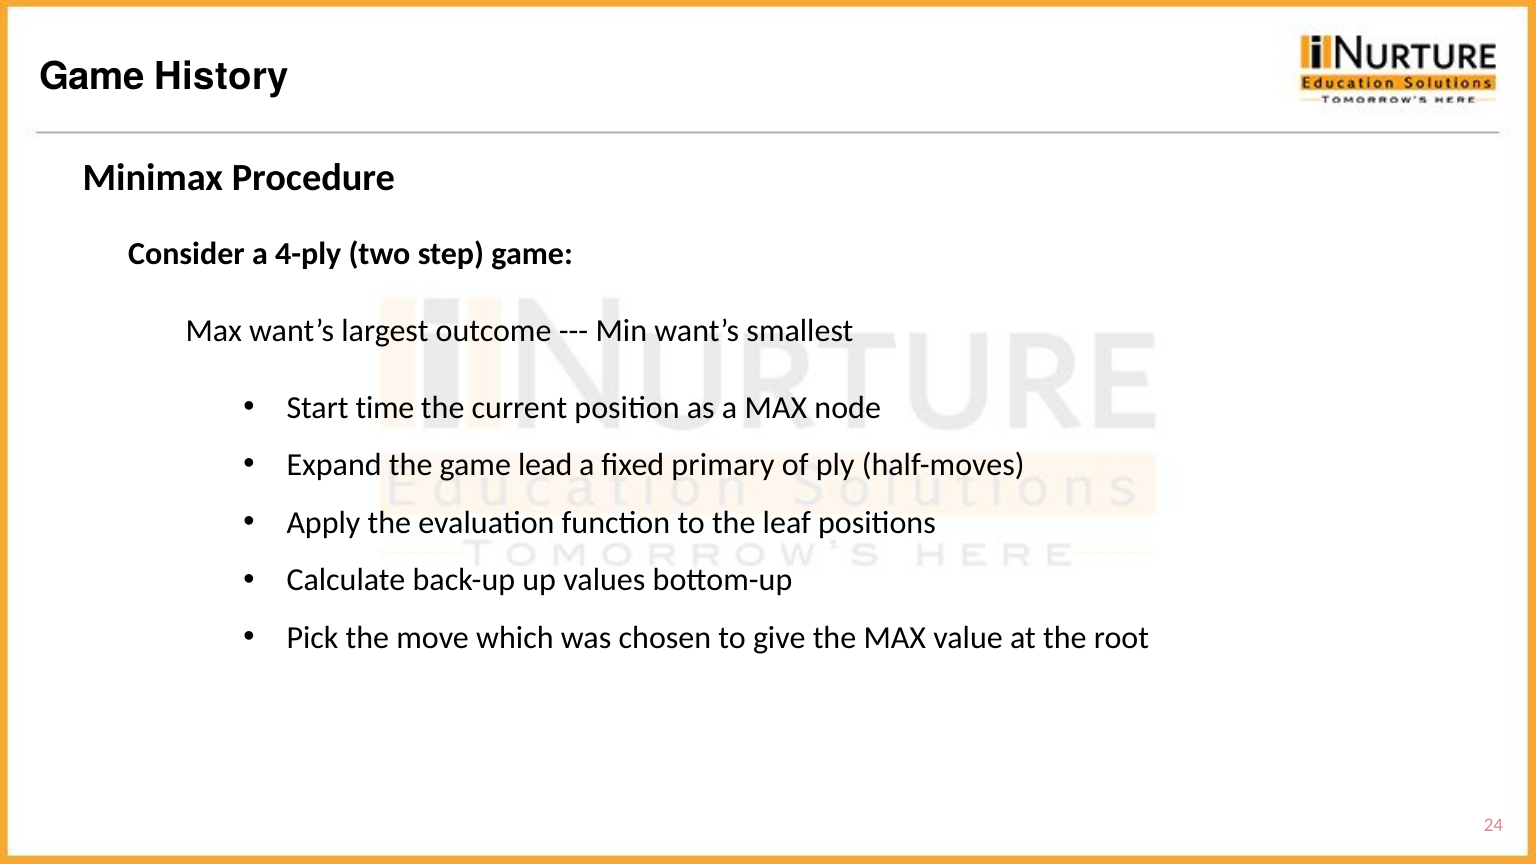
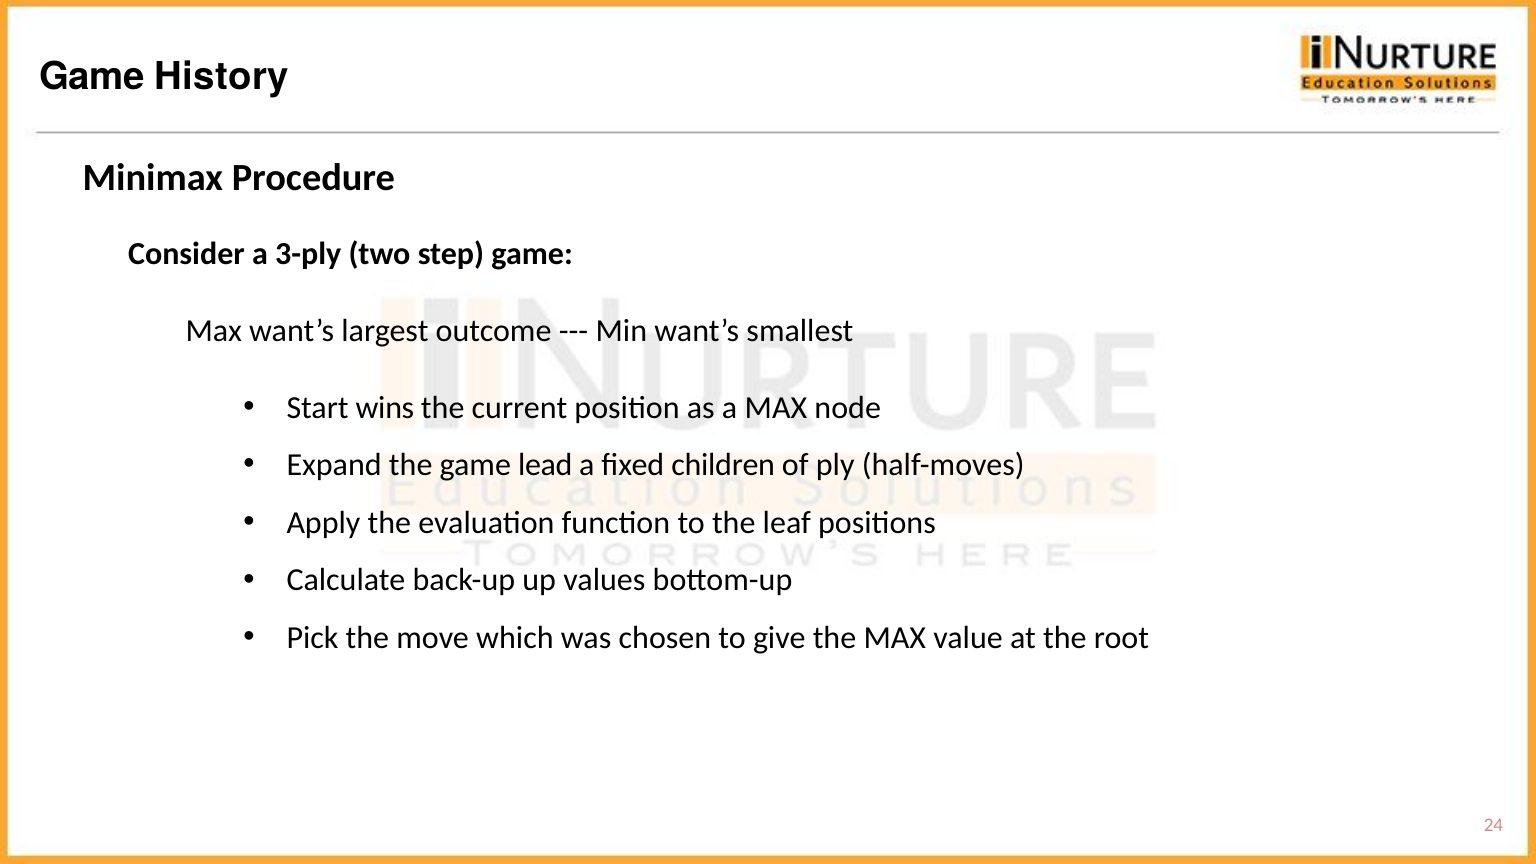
4-ply: 4-ply -> 3-ply
time: time -> wins
primary: primary -> children
